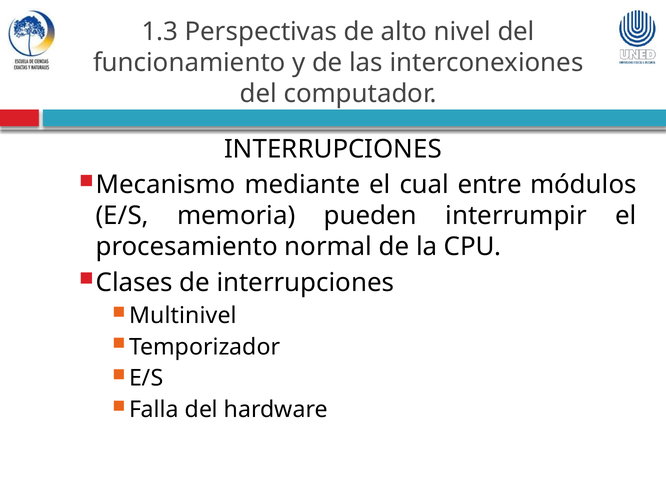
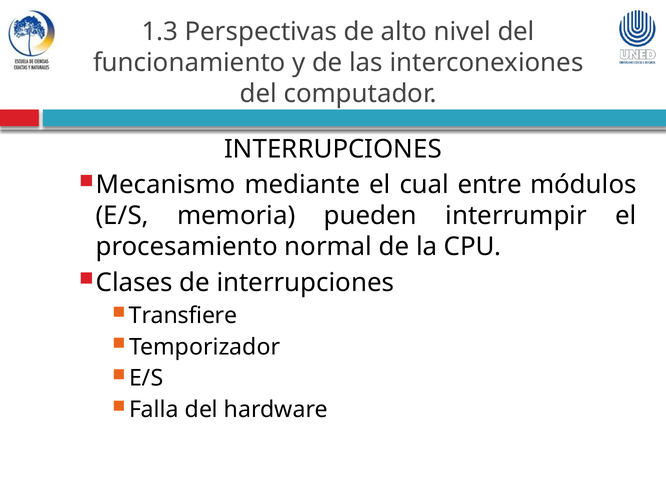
Multinivel: Multinivel -> Transfiere
